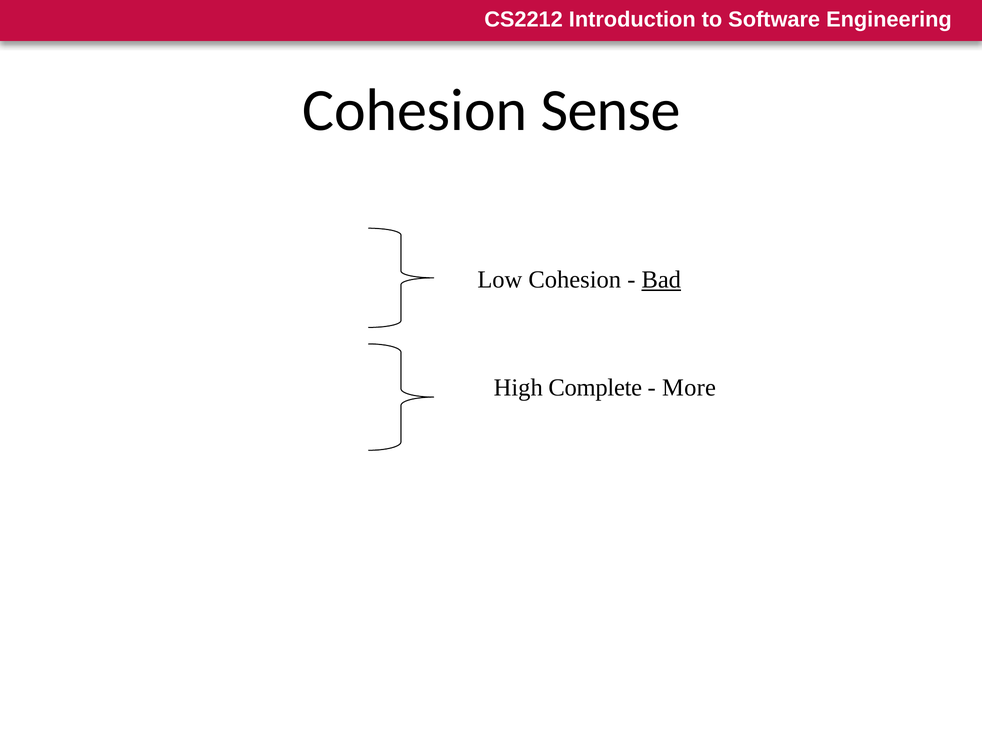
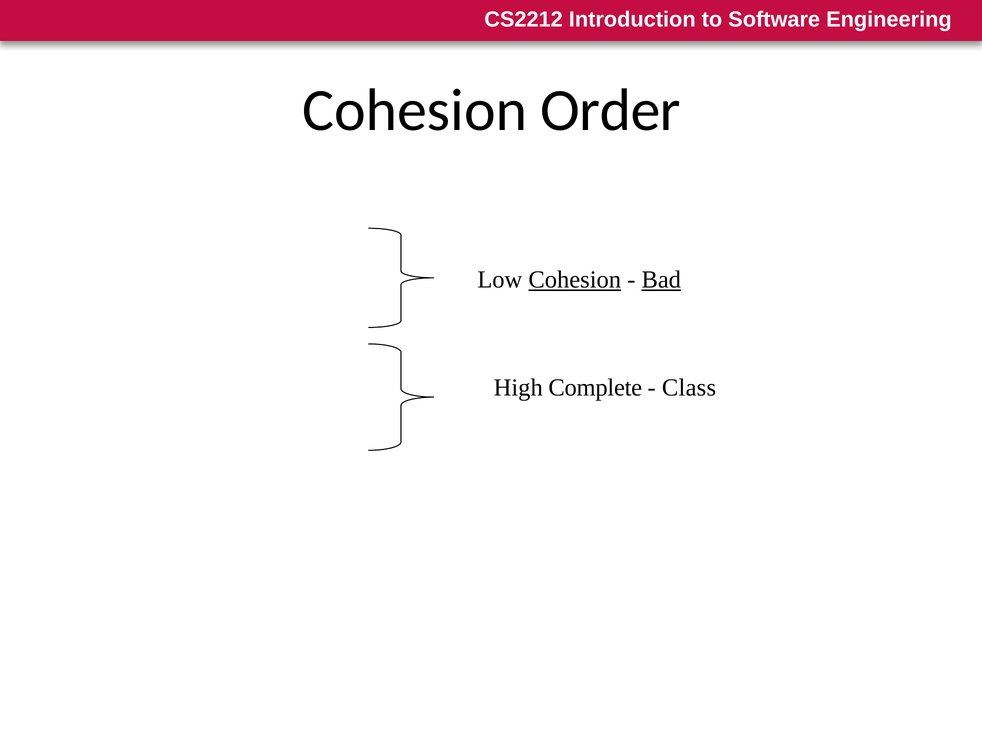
Sense: Sense -> Order
Cohesion at (575, 279) underline: none -> present
More: More -> Class
